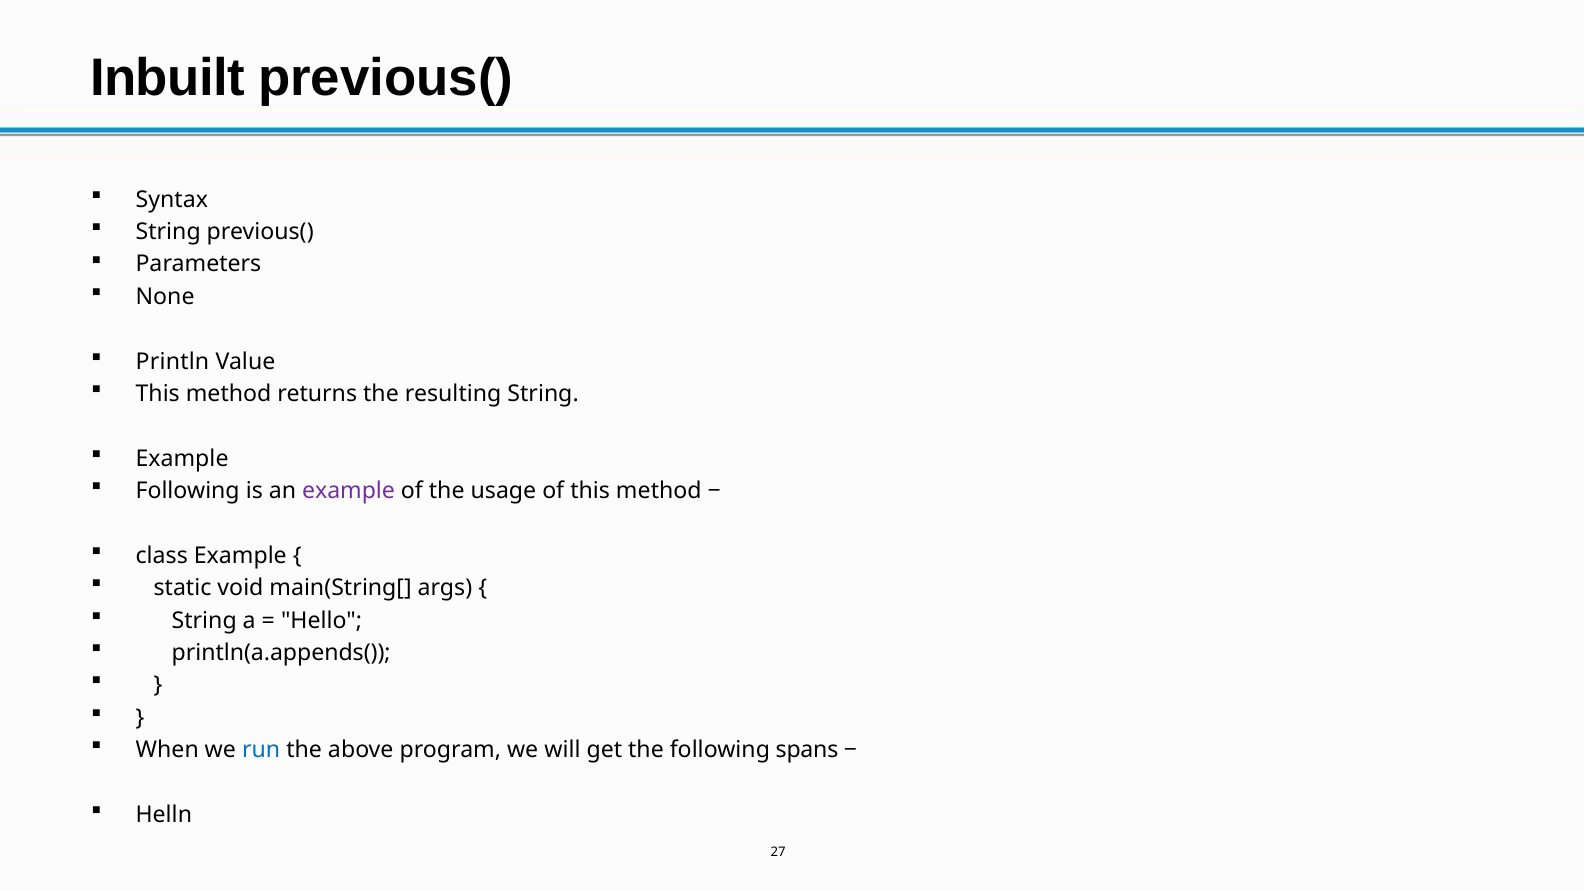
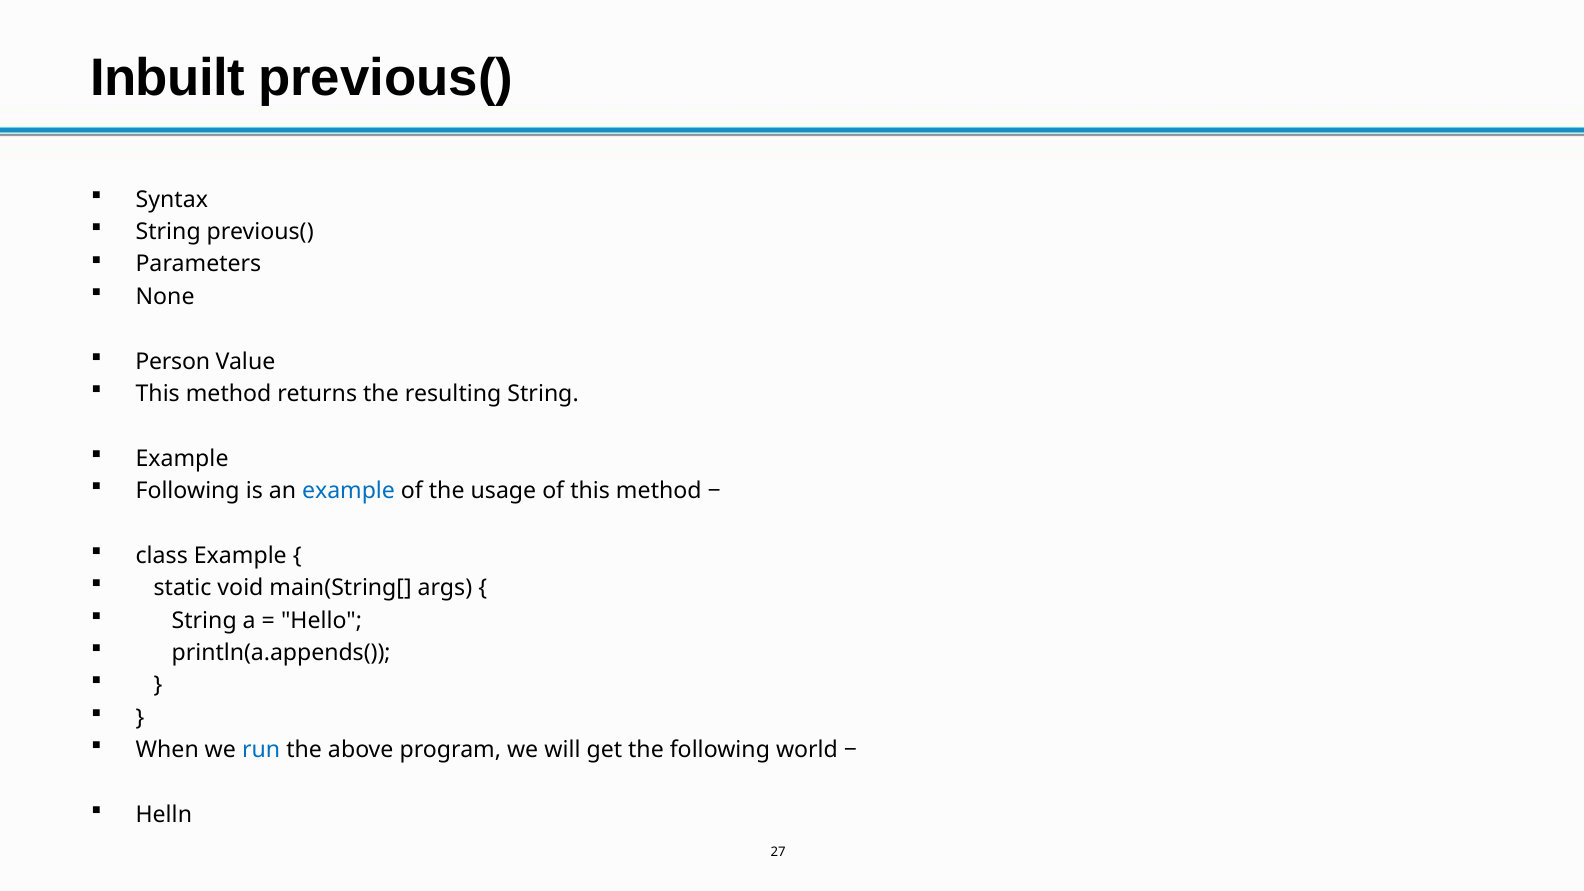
Println: Println -> Person
example at (349, 491) colour: purple -> blue
spans: spans -> world
